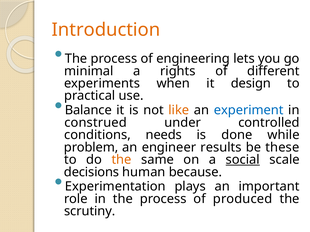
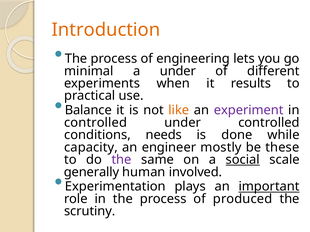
a rights: rights -> under
design: design -> results
experiment colour: blue -> purple
construed at (96, 123): construed -> controlled
problem: problem -> capacity
results: results -> mostly
the at (122, 160) colour: orange -> purple
decisions: decisions -> generally
because: because -> involved
important underline: none -> present
